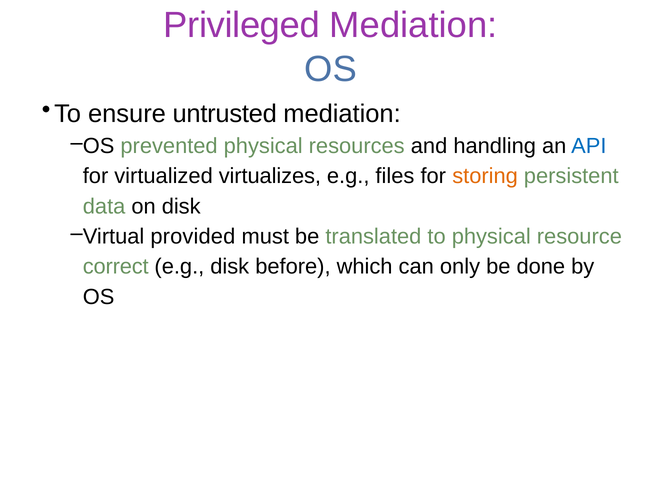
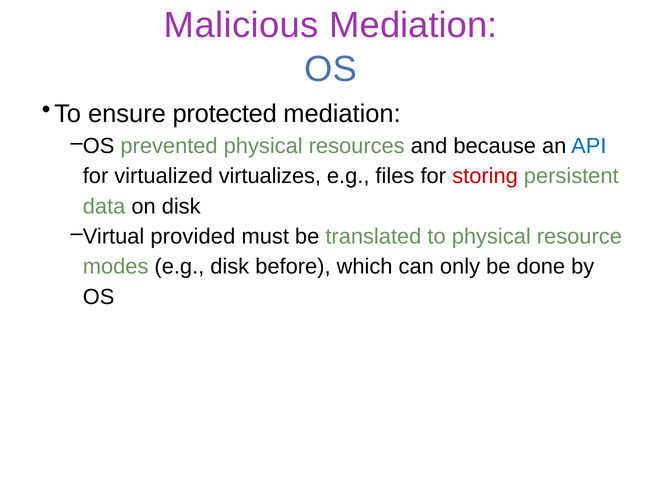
Privileged: Privileged -> Malicious
untrusted: untrusted -> protected
handling: handling -> because
storing colour: orange -> red
correct: correct -> modes
